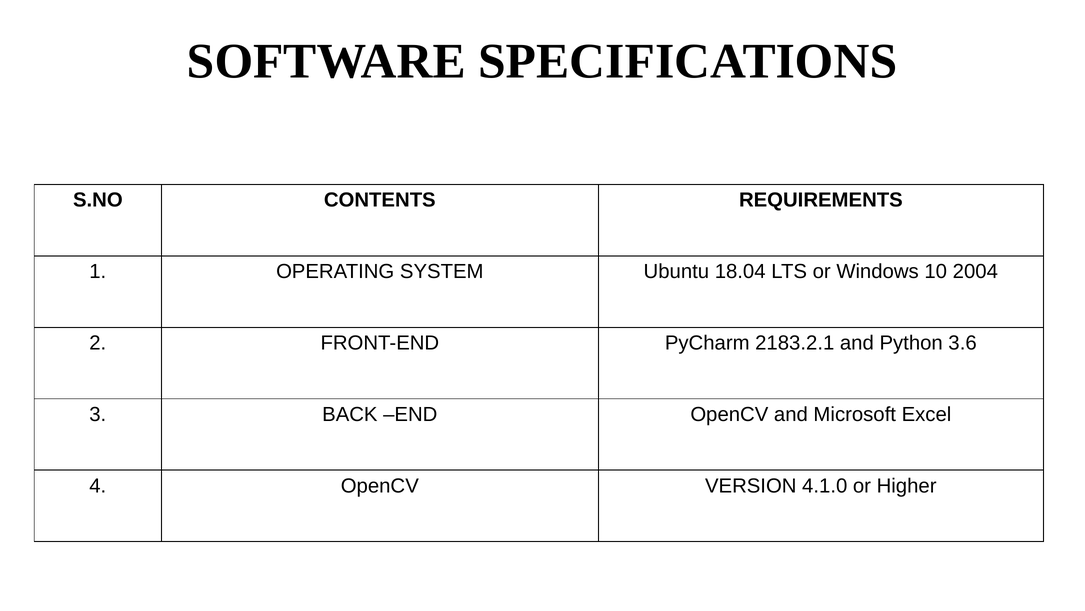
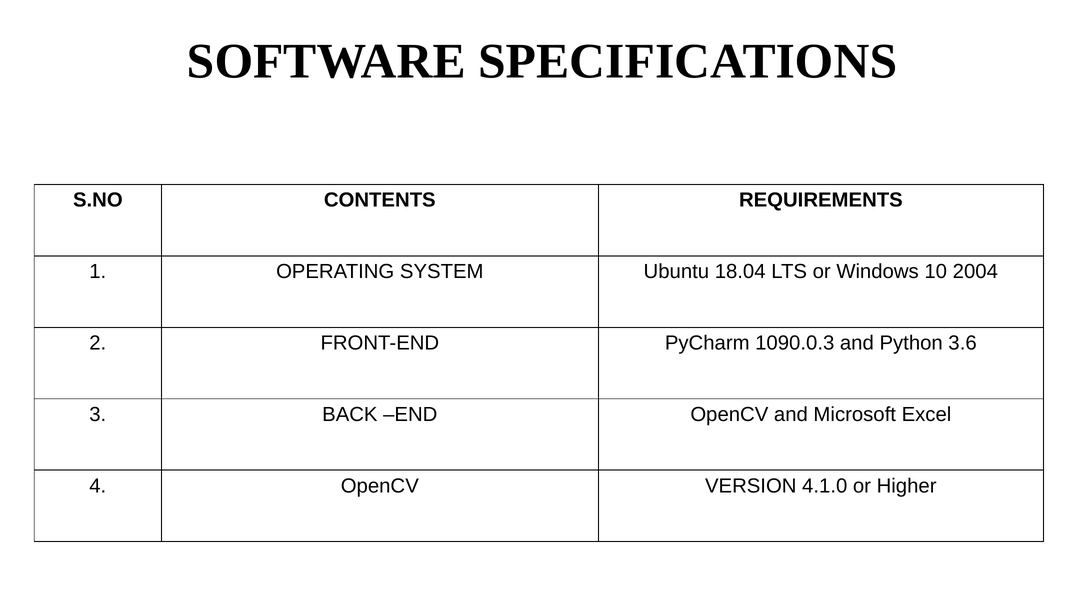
2183.2.1: 2183.2.1 -> 1090.0.3
